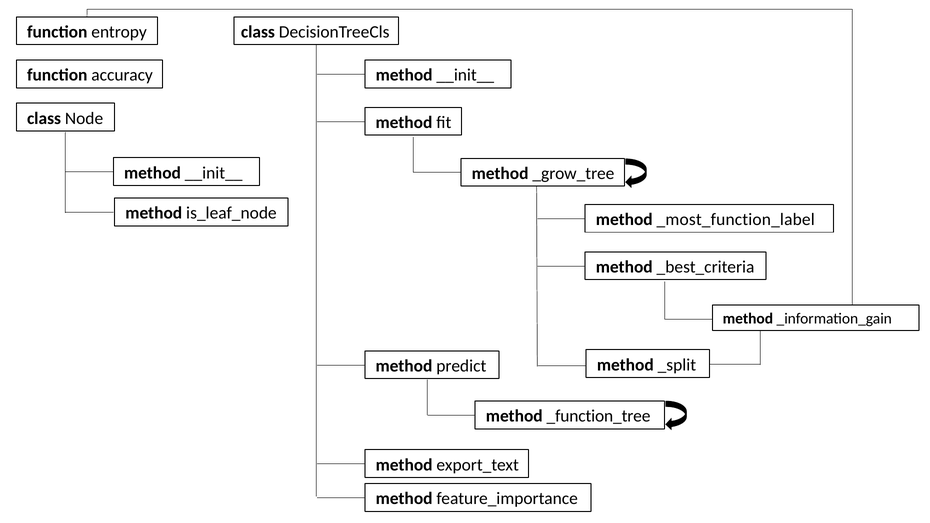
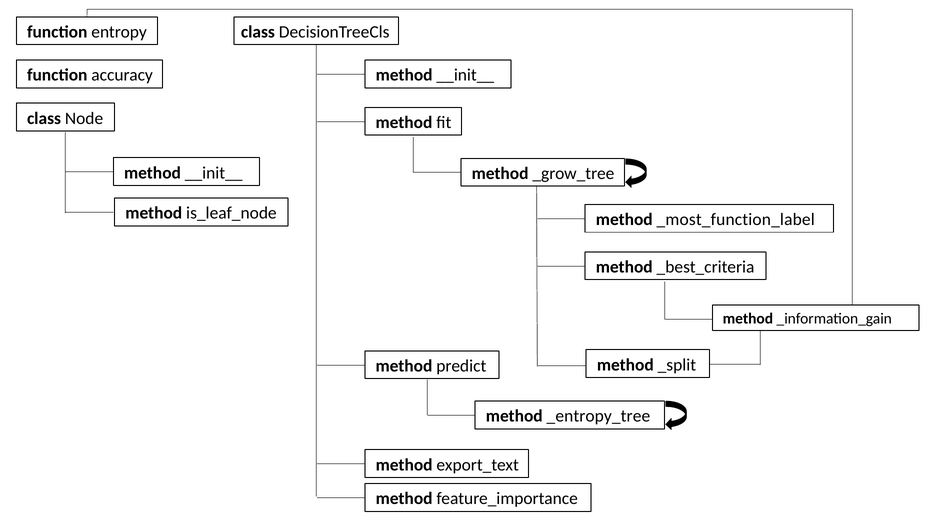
_function_tree: _function_tree -> _entropy_tree
